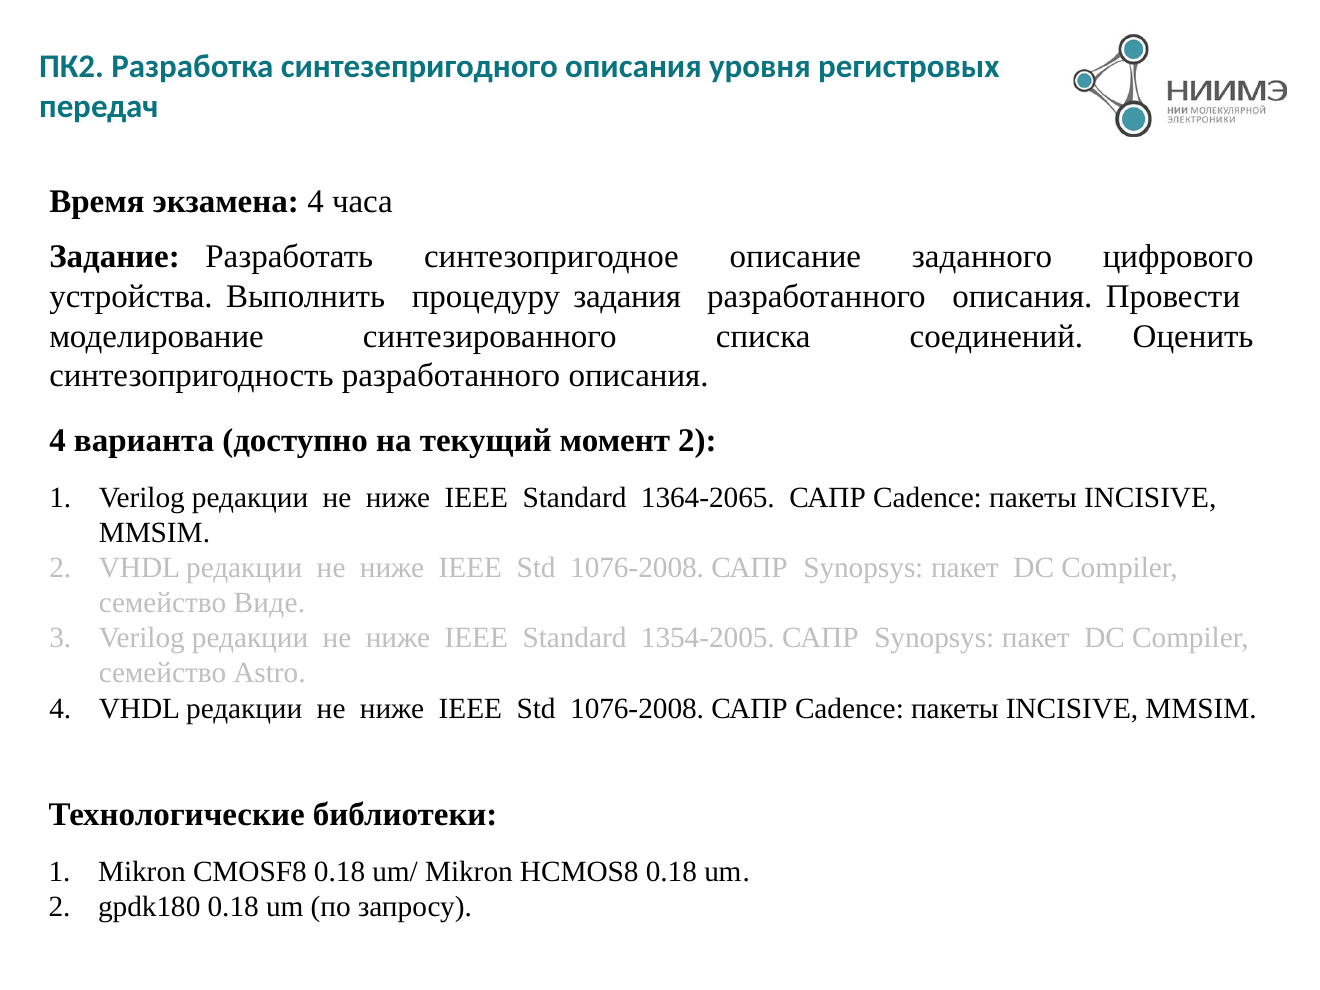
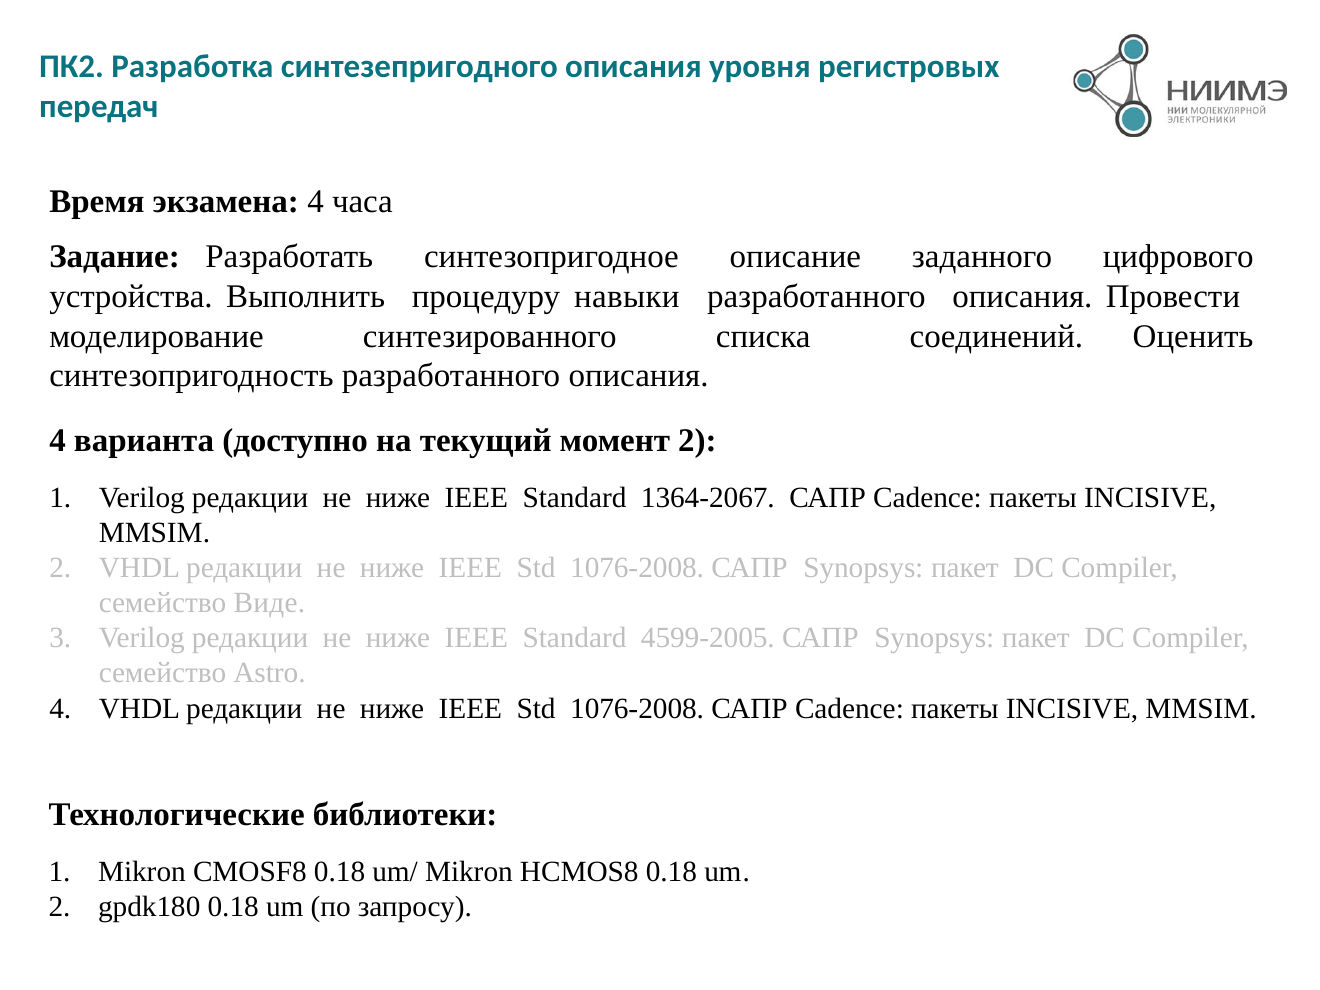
задания: задания -> навыки
1364-2065: 1364-2065 -> 1364-2067
1354-2005: 1354-2005 -> 4599-2005
